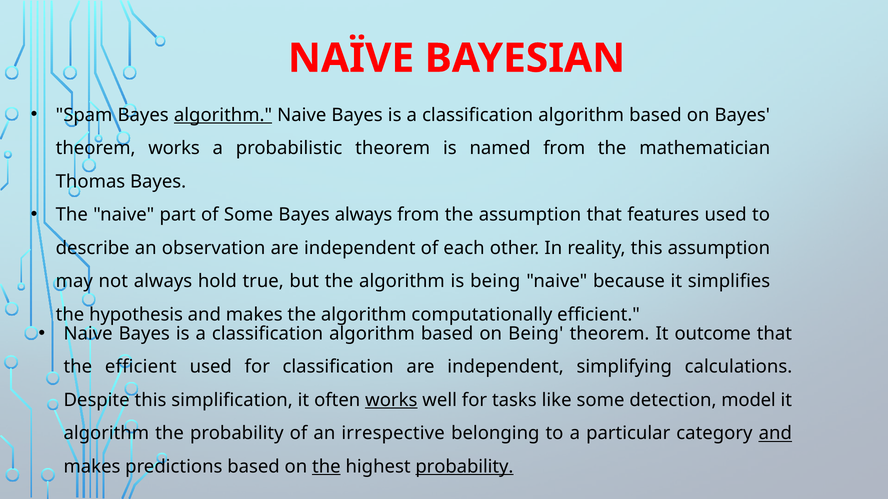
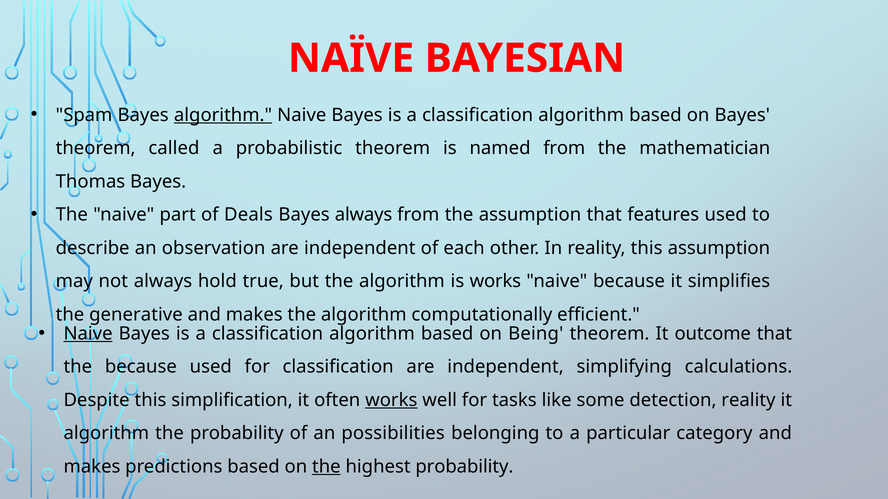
theorem works: works -> called
of Some: Some -> Deals
is being: being -> works
hypothesis: hypothesis -> generative
Naive at (88, 334) underline: none -> present
the efficient: efficient -> because
detection model: model -> reality
irrespective: irrespective -> possibilities
and at (775, 434) underline: present -> none
probability at (464, 467) underline: present -> none
